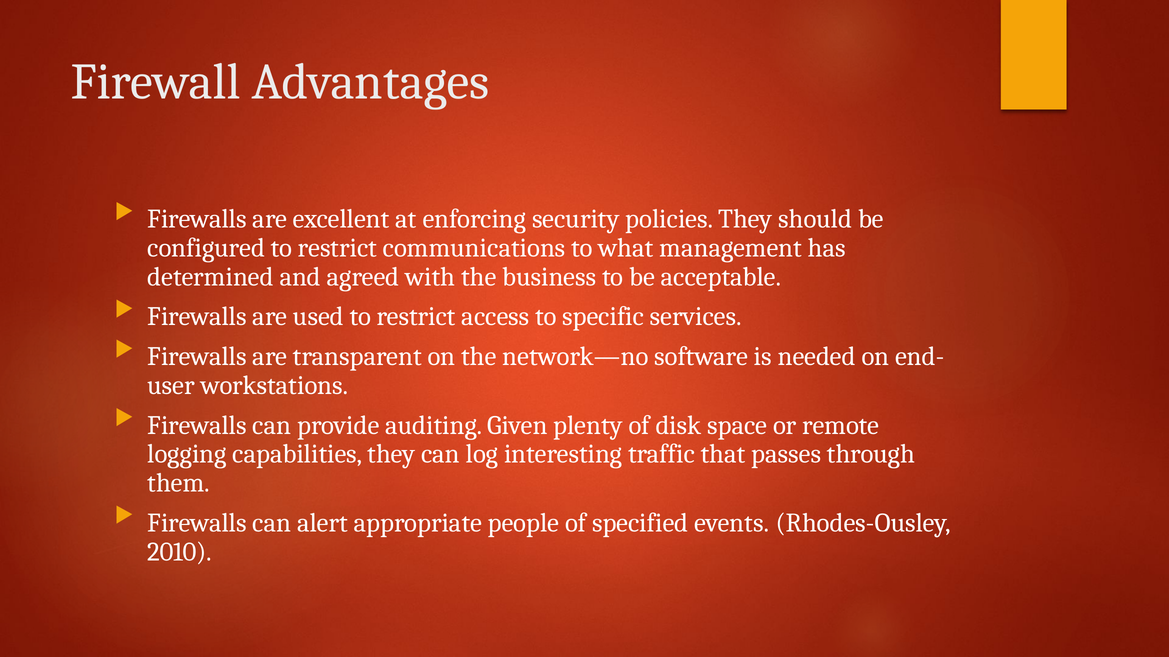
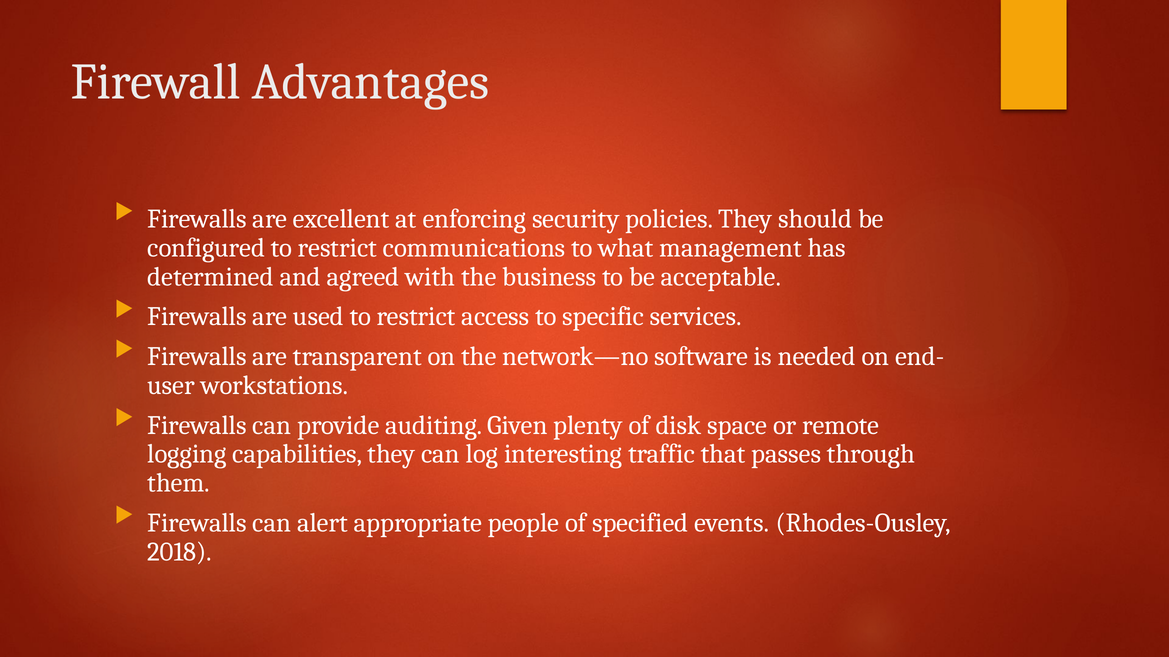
2010: 2010 -> 2018
